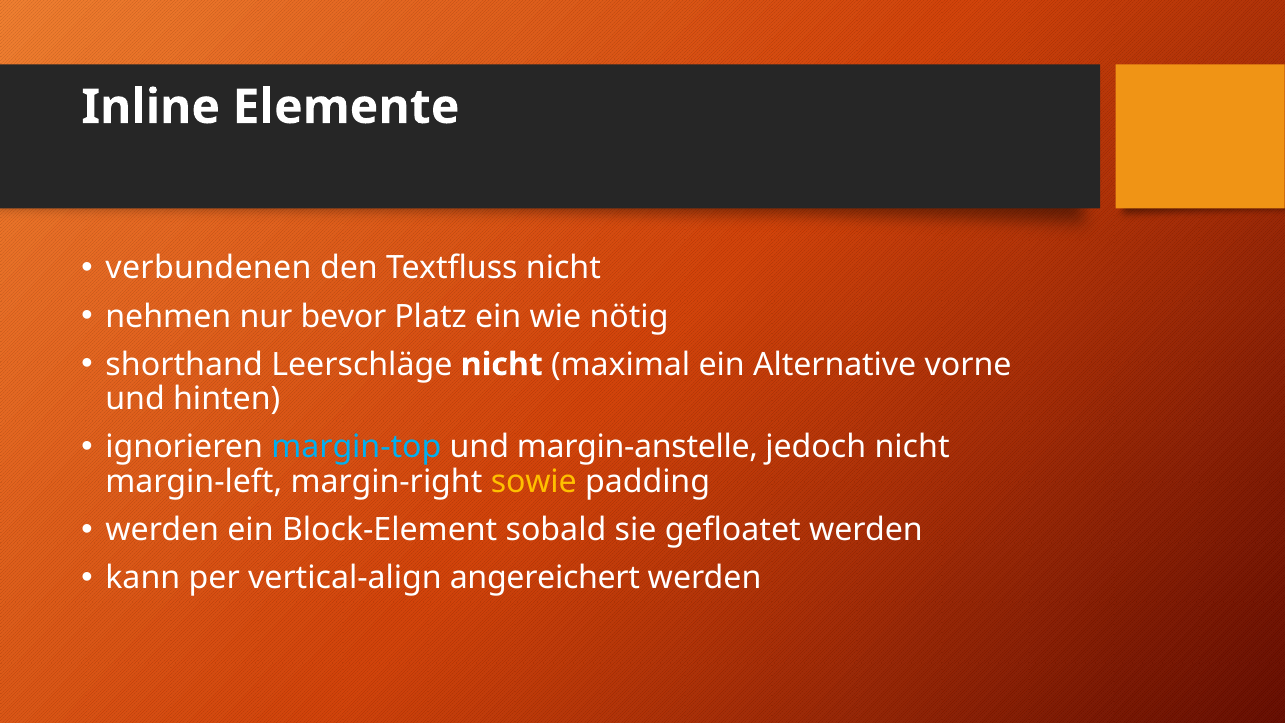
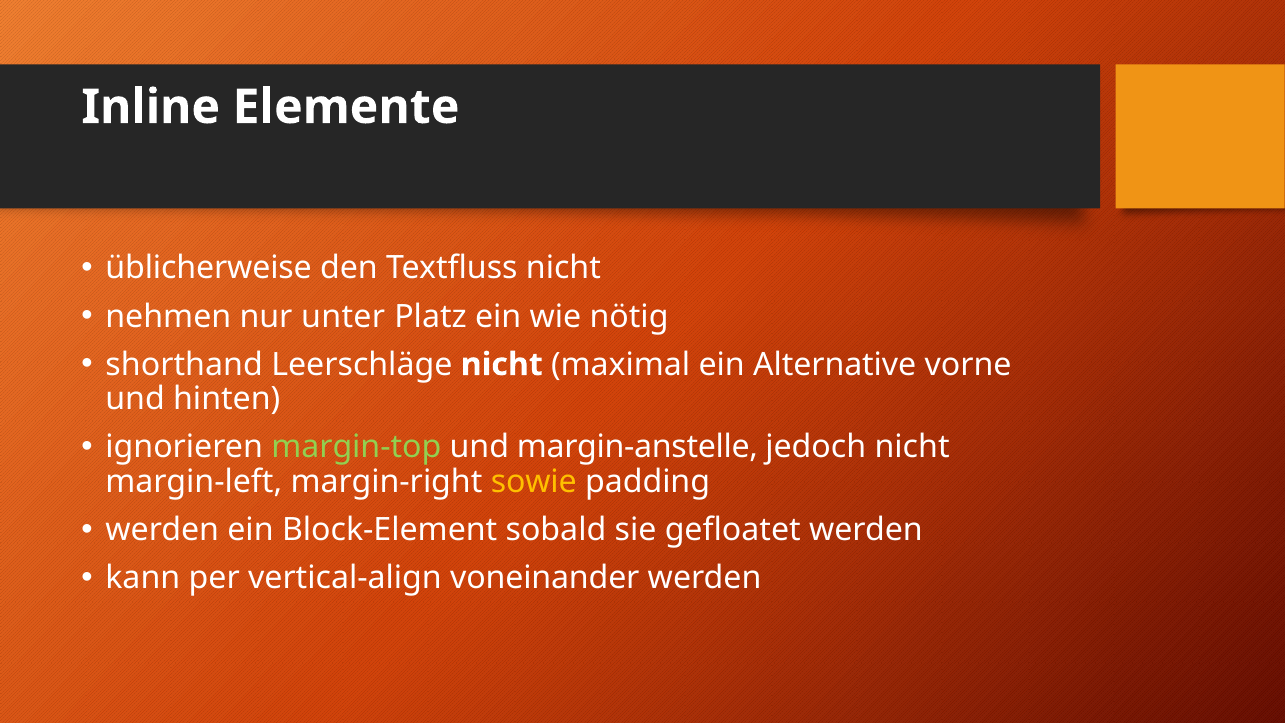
verbundenen: verbundenen -> üblicherweise
bevor: bevor -> unter
margin-top colour: light blue -> light green
angereichert: angereichert -> voneinander
